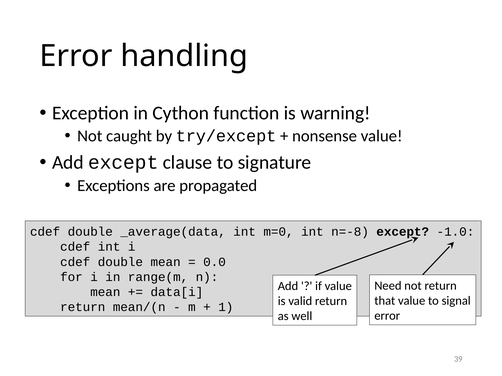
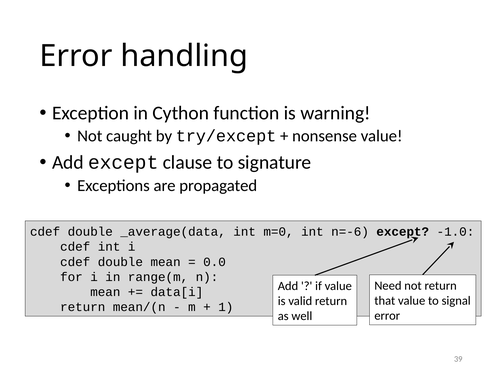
n=-8: n=-8 -> n=-6
